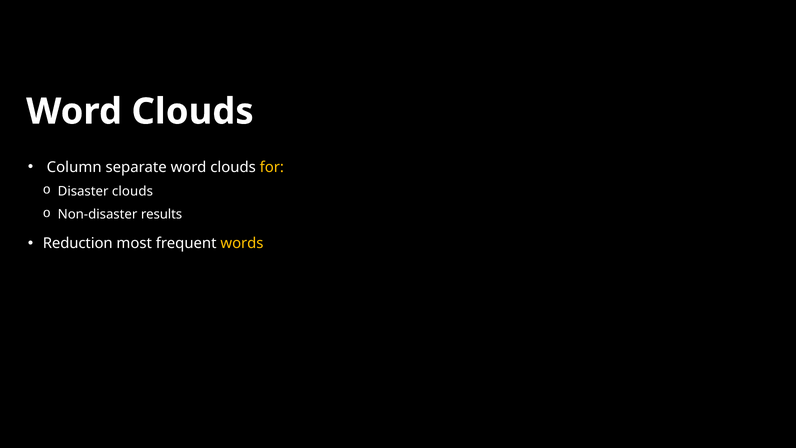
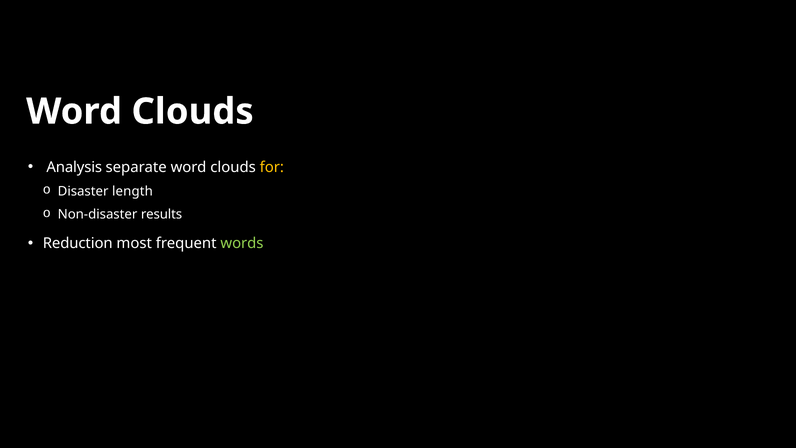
Column: Column -> Analysis
Disaster clouds: clouds -> length
words colour: yellow -> light green
